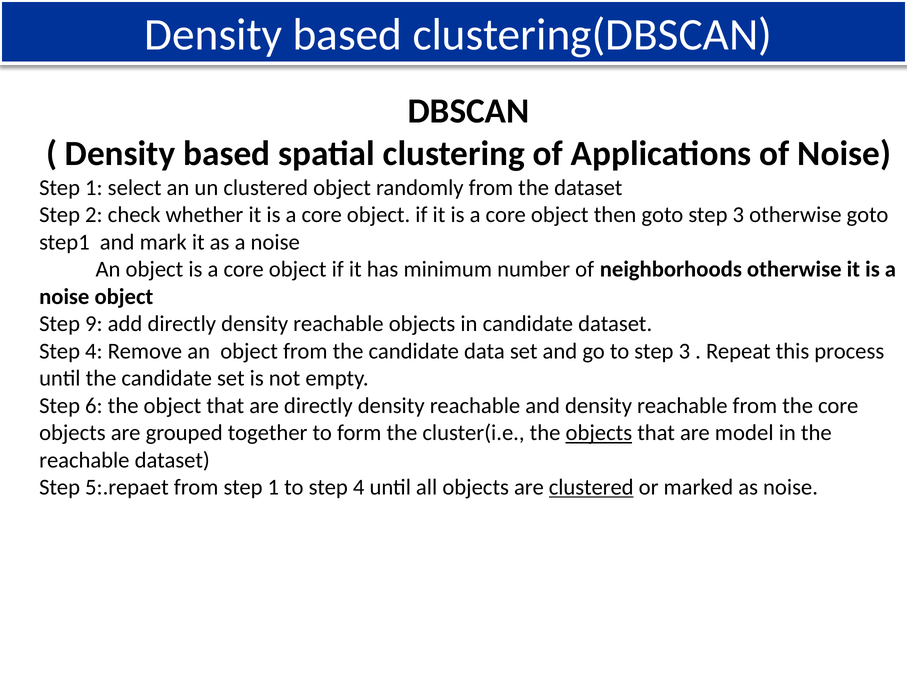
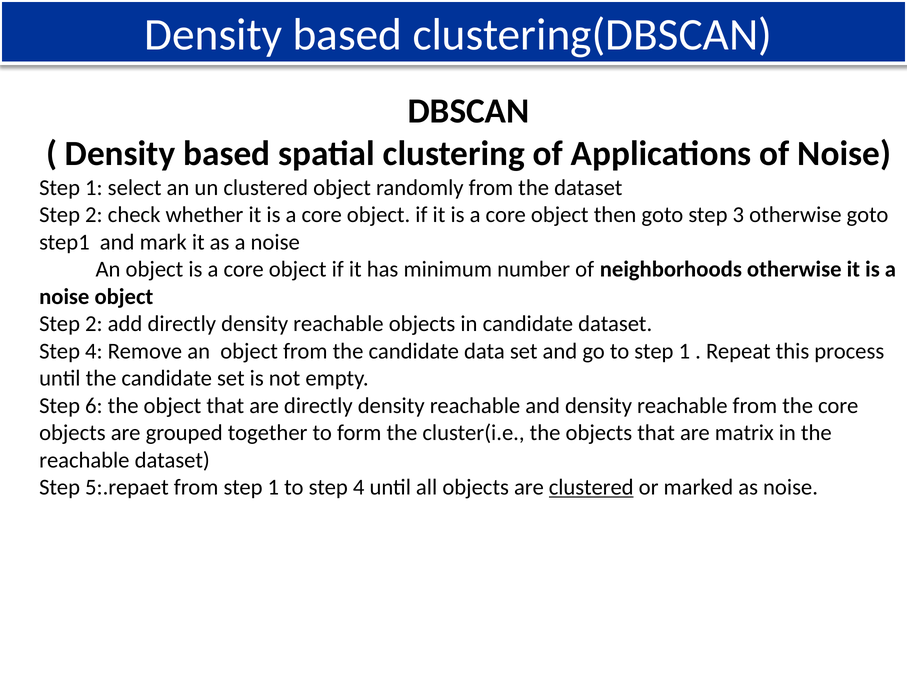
9 at (94, 324): 9 -> 2
to step 3: 3 -> 1
objects at (599, 432) underline: present -> none
model: model -> matrix
